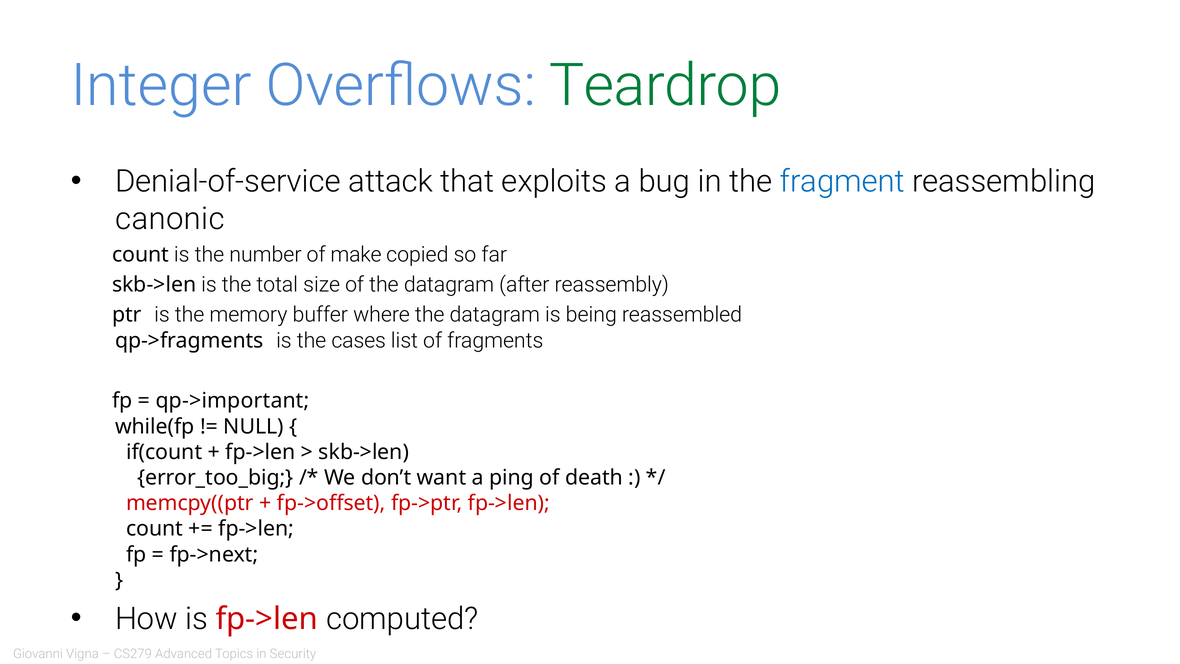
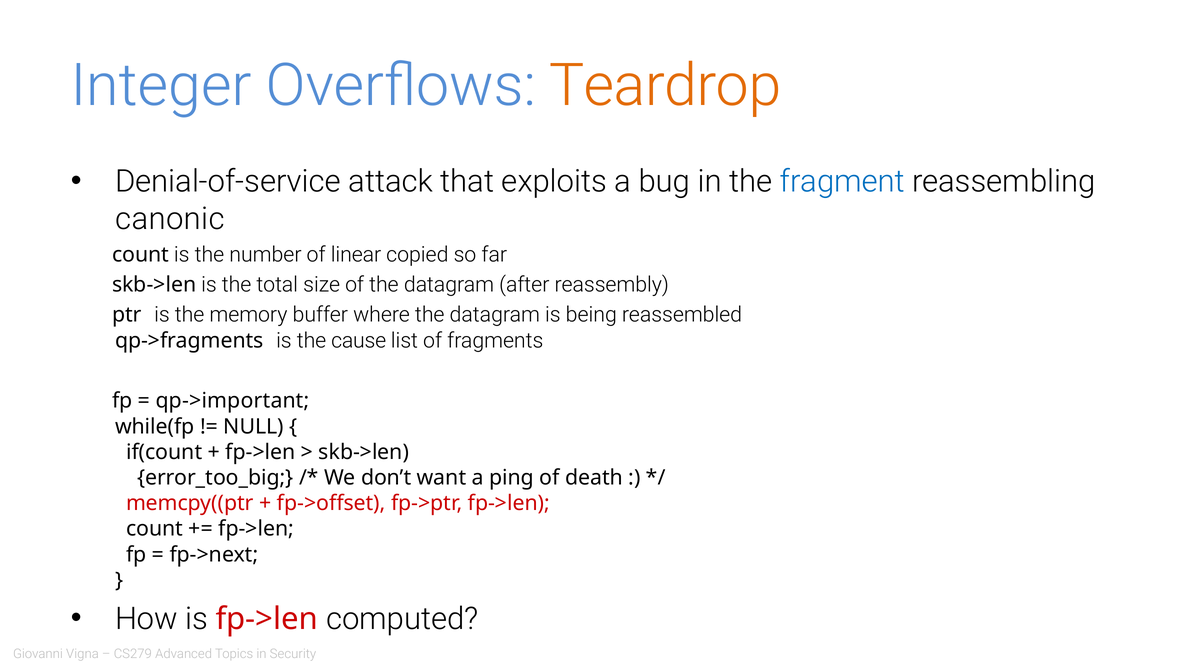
Teardrop colour: green -> orange
make: make -> linear
cases: cases -> cause
